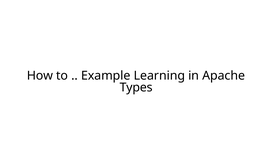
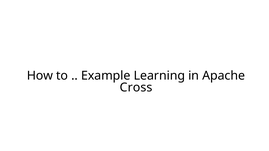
Types: Types -> Cross
